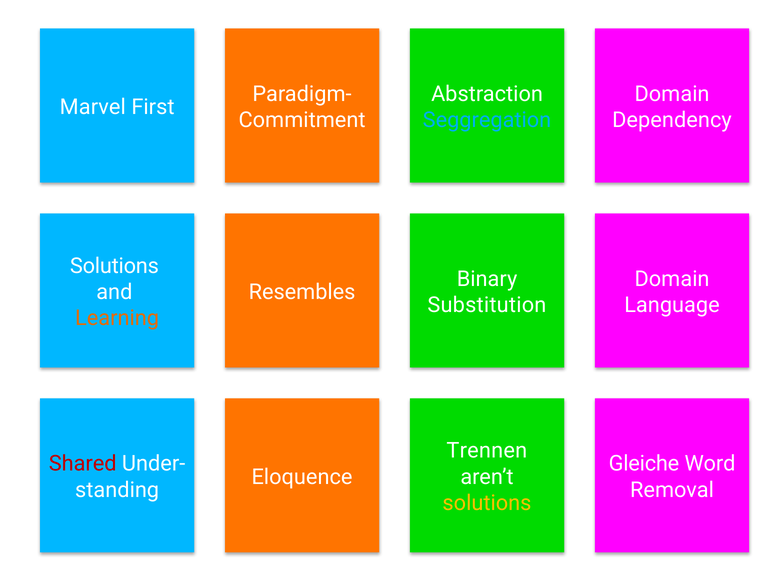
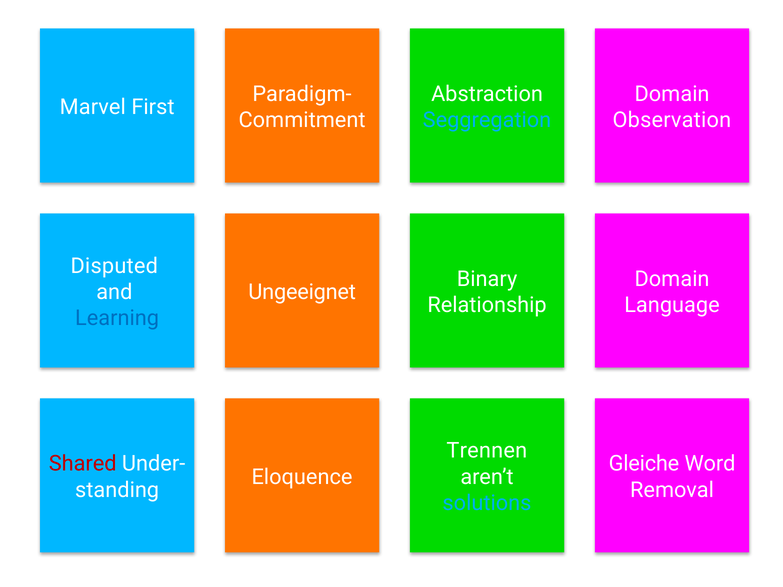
Dependency: Dependency -> Observation
Solutions at (114, 266): Solutions -> Disputed
Resembles: Resembles -> Ungeeignet
Substitution: Substitution -> Relationship
Learning colour: orange -> blue
solutions at (487, 503) colour: yellow -> light blue
